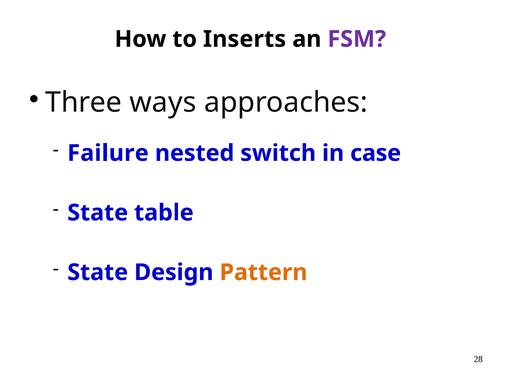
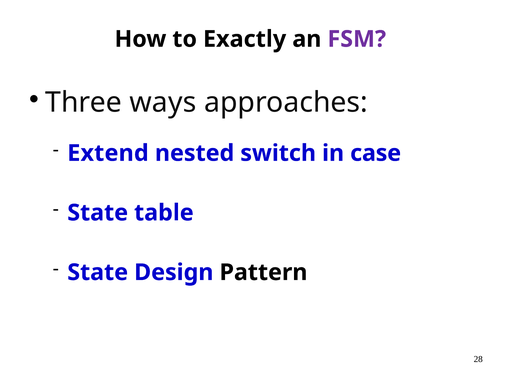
Inserts: Inserts -> Exactly
Failure: Failure -> Extend
Pattern colour: orange -> black
